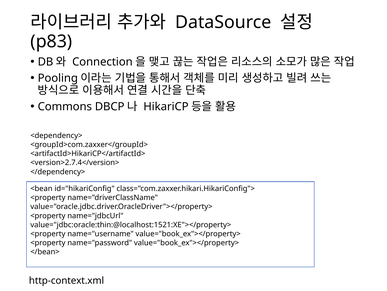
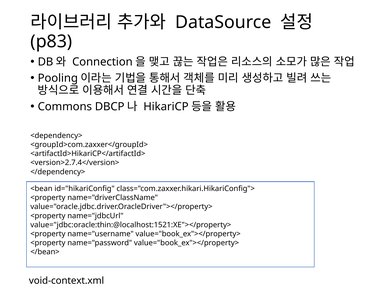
http-context.xml: http-context.xml -> void-context.xml
